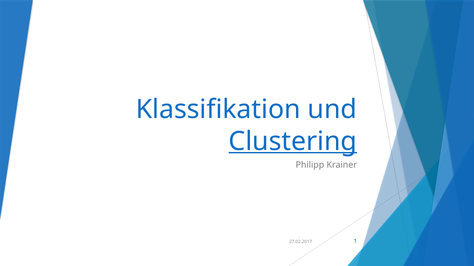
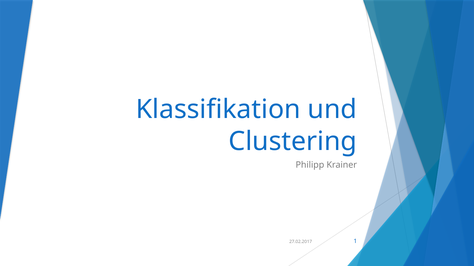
Clustering underline: present -> none
